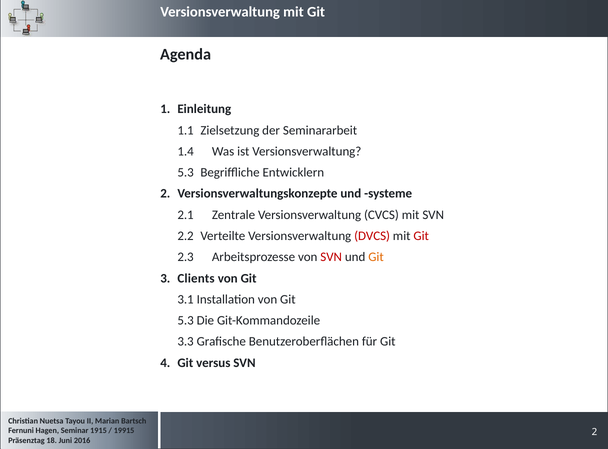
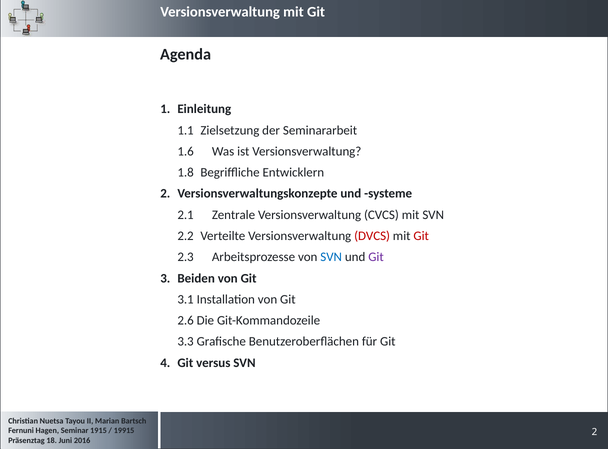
1.4: 1.4 -> 1.6
5.3 at (186, 173): 5.3 -> 1.8
SVN at (331, 257) colour: red -> blue
Git at (376, 257) colour: orange -> purple
Clients: Clients -> Beiden
5.3 at (186, 321): 5.3 -> 2.6
